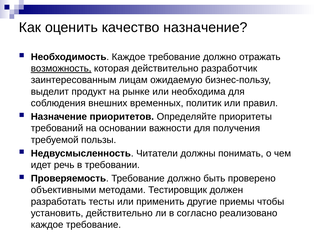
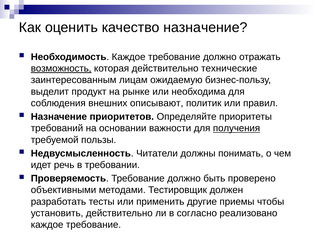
разработчик: разработчик -> технические
временных: временных -> описывают
получения underline: none -> present
